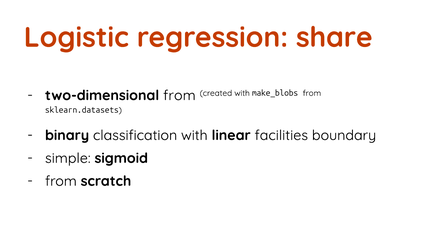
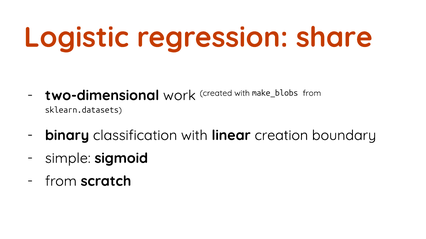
two-dimensional from: from -> work
facilities: facilities -> creation
